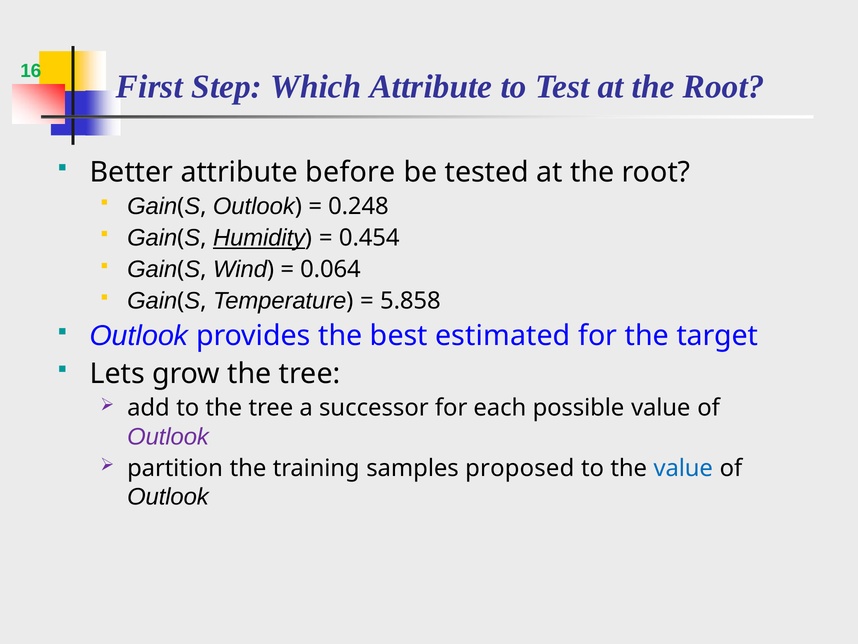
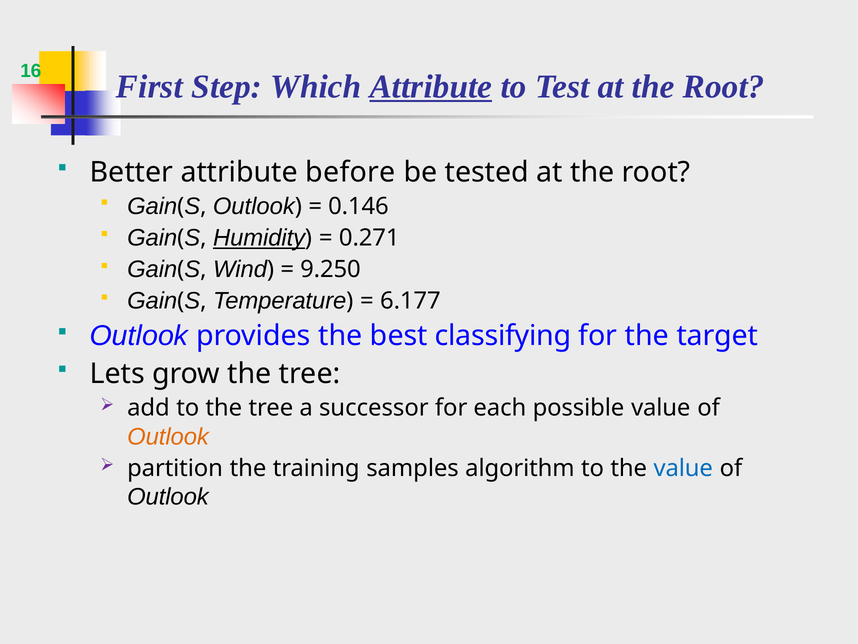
Attribute at (431, 86) underline: none -> present
0.248: 0.248 -> 0.146
0.454: 0.454 -> 0.271
0.064: 0.064 -> 9.250
5.858: 5.858 -> 6.177
estimated: estimated -> classifying
Outlook at (168, 436) colour: purple -> orange
proposed: proposed -> algorithm
